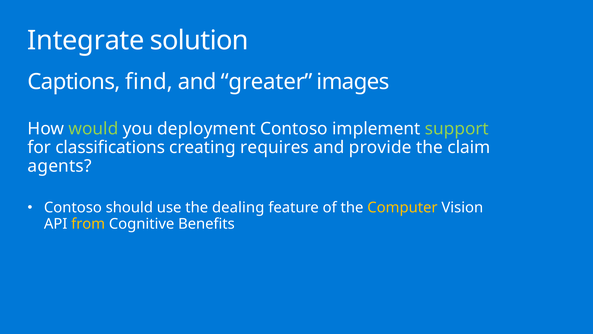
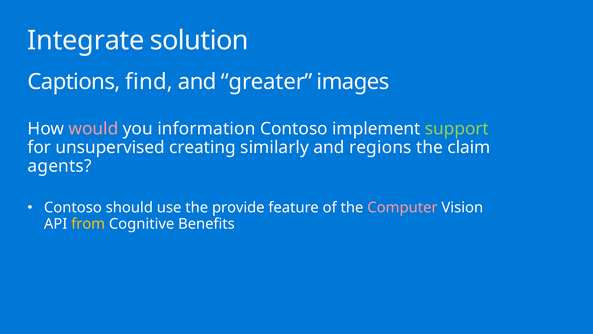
would colour: light green -> pink
deployment: deployment -> information
classifications: classifications -> unsupervised
requires: requires -> similarly
provide: provide -> regions
dealing: dealing -> provide
Computer colour: yellow -> pink
